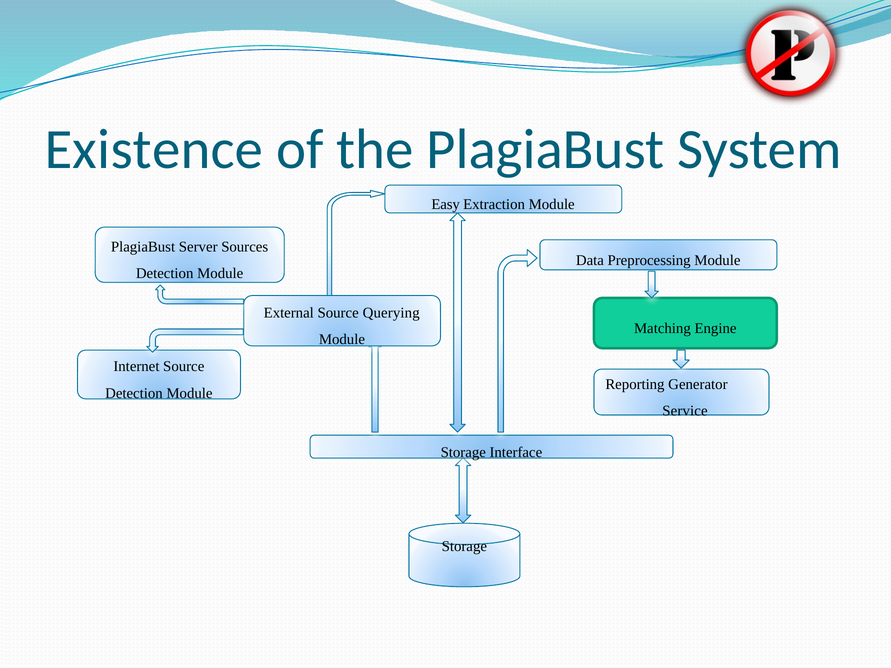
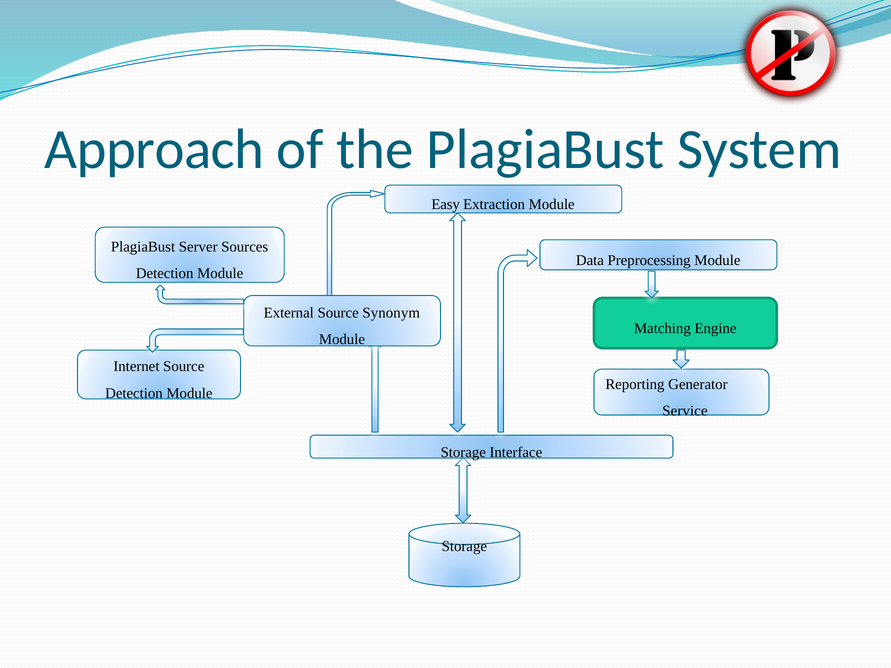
Existence: Existence -> Approach
Querying: Querying -> Synonym
